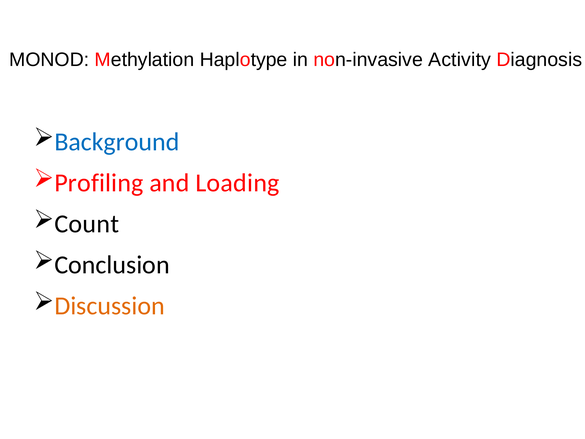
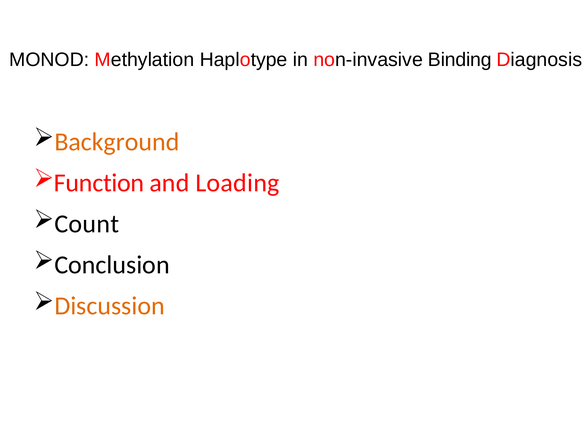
Activity: Activity -> Binding
Background colour: blue -> orange
Profiling: Profiling -> Function
